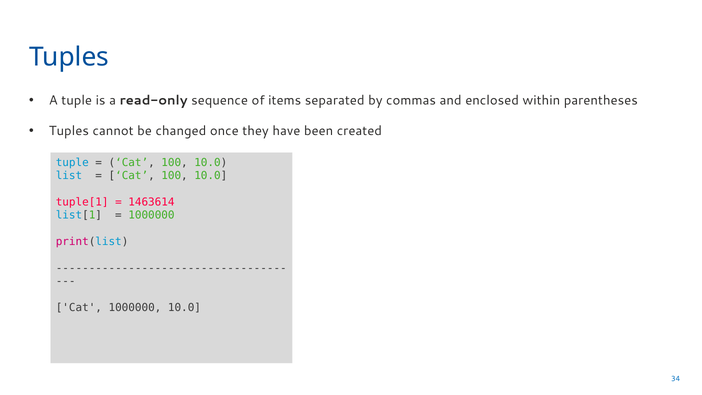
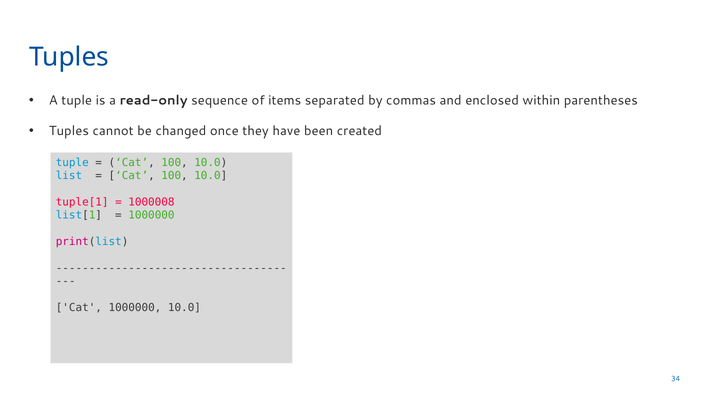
1463614: 1463614 -> 1000008
